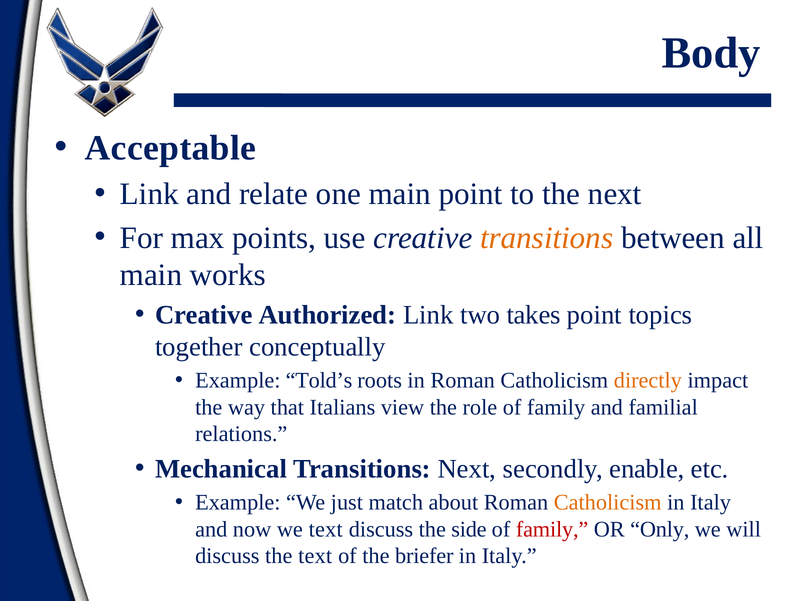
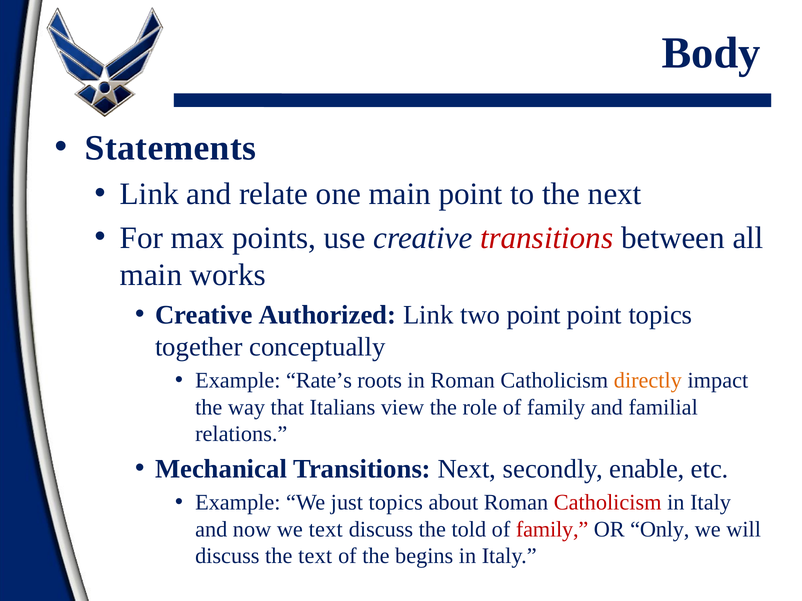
Acceptable: Acceptable -> Statements
transitions at (547, 238) colour: orange -> red
two takes: takes -> point
Told’s: Told’s -> Rate’s
just match: match -> topics
Catholicism at (608, 503) colour: orange -> red
side: side -> told
briefer: briefer -> begins
